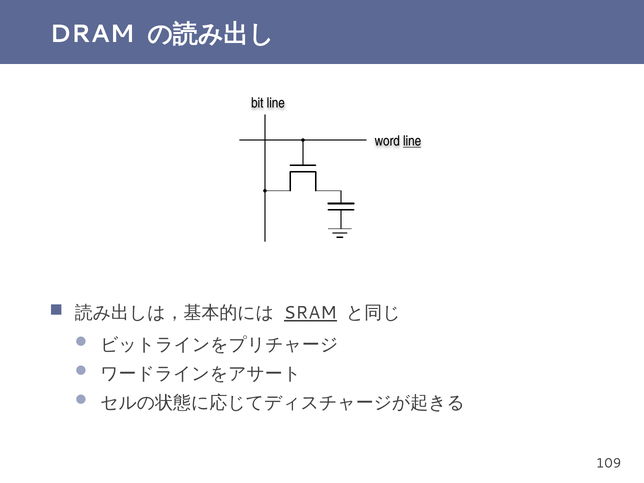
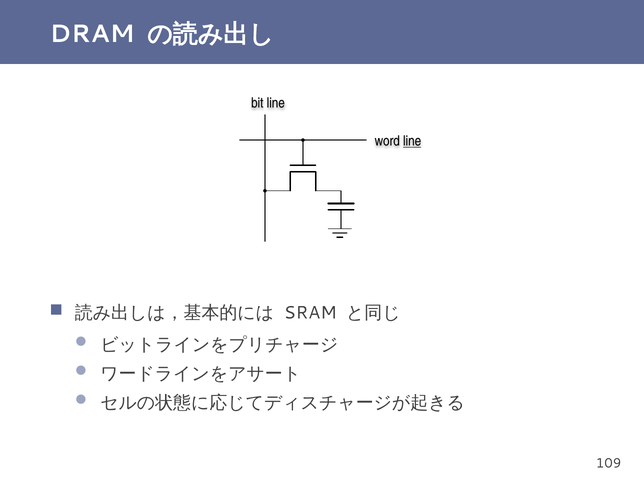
SRAM underline: present -> none
